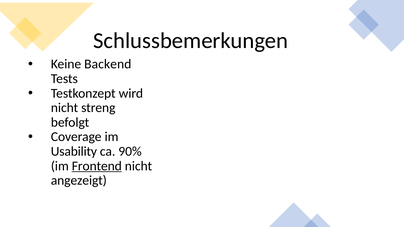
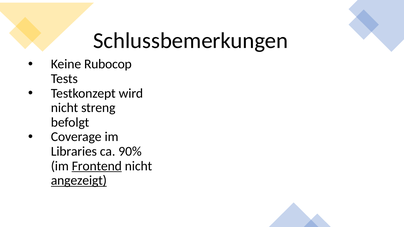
Backend: Backend -> Rubocop
Usability: Usability -> Libraries
angezeigt underline: none -> present
